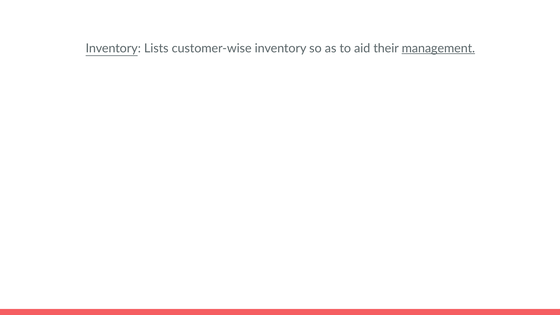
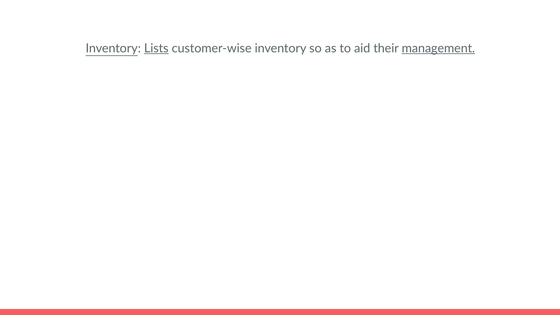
Lists underline: none -> present
